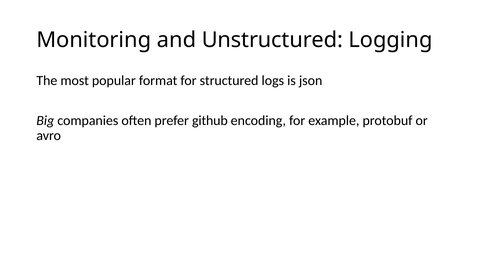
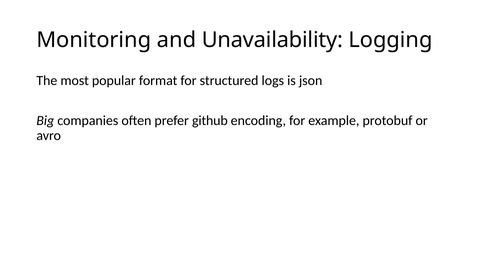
Unstructured: Unstructured -> Unavailability
